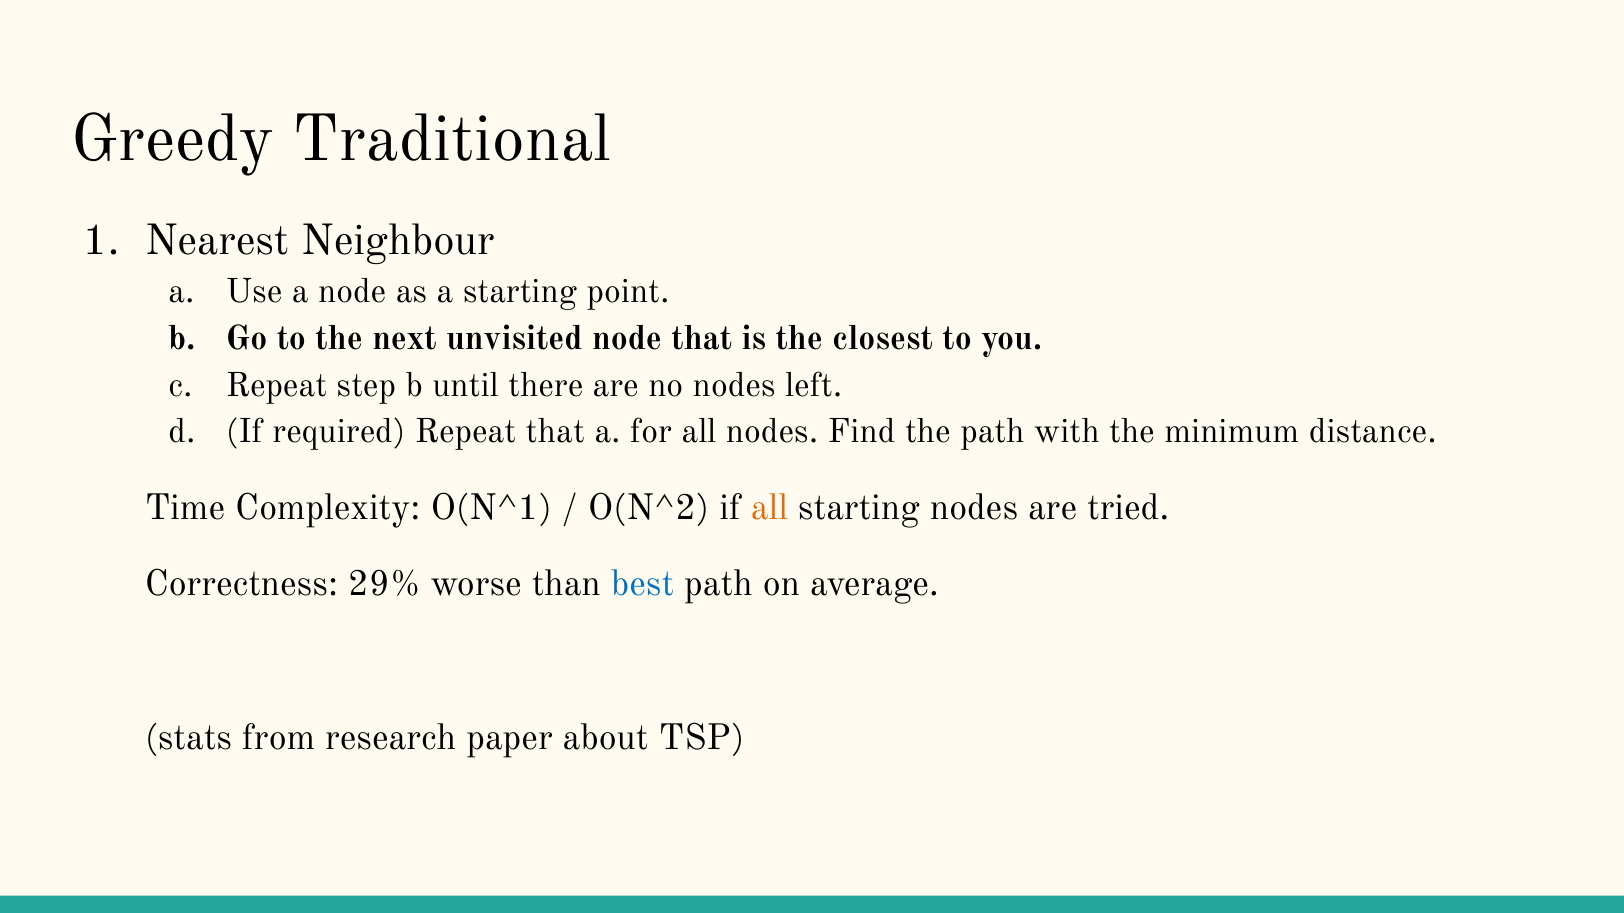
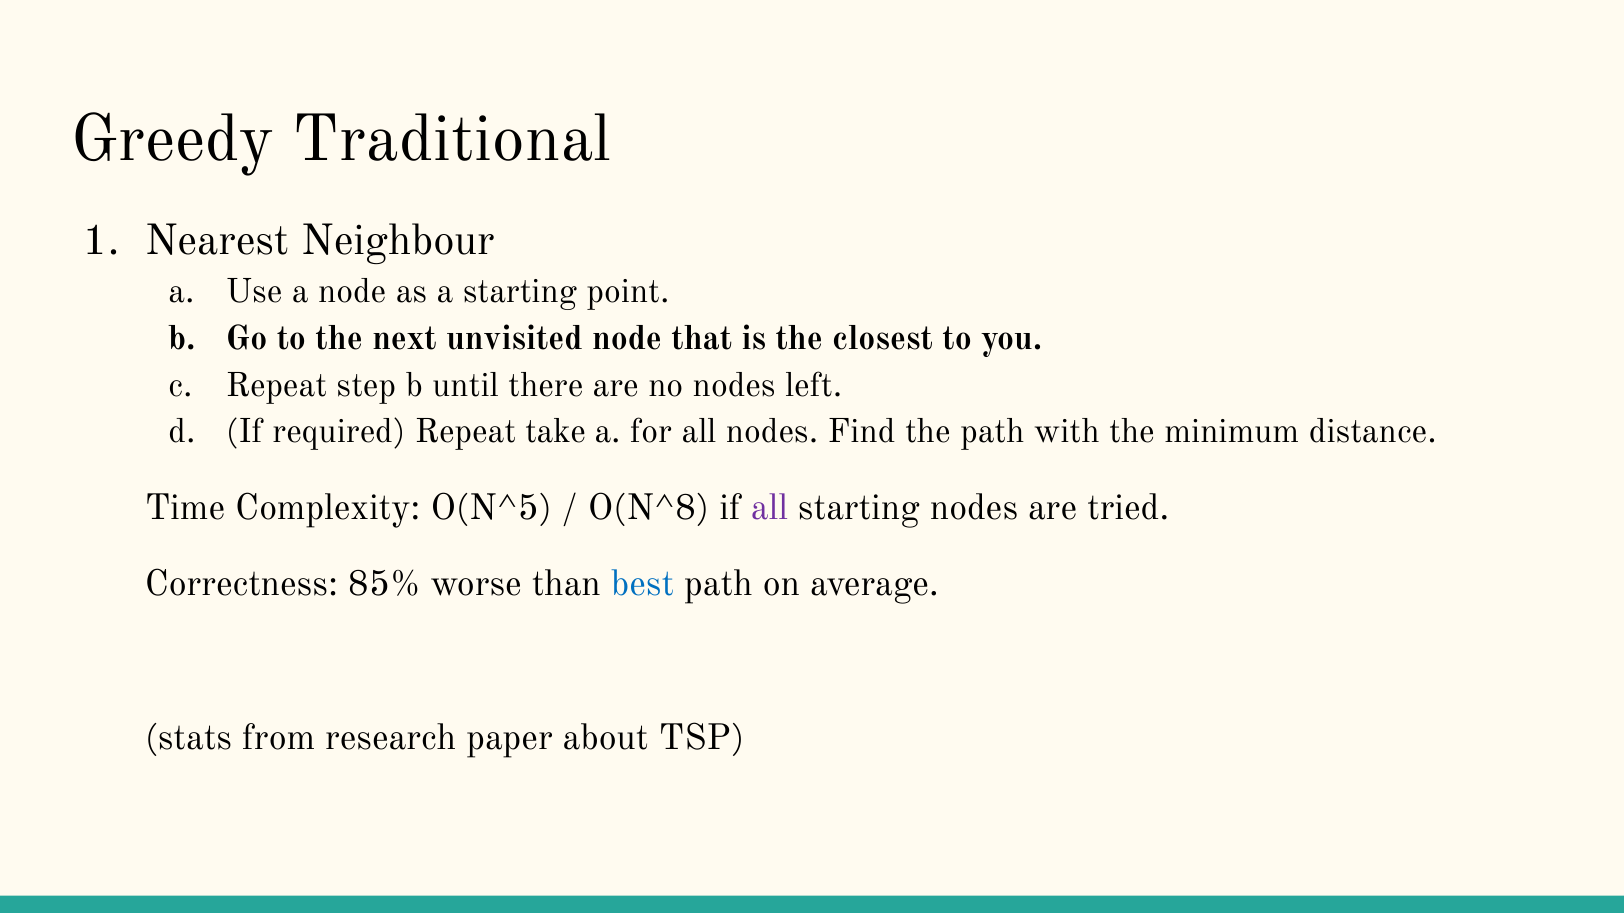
Repeat that: that -> take
O(N^1: O(N^1 -> O(N^5
O(N^2: O(N^2 -> O(N^8
all at (769, 508) colour: orange -> purple
29%: 29% -> 85%
